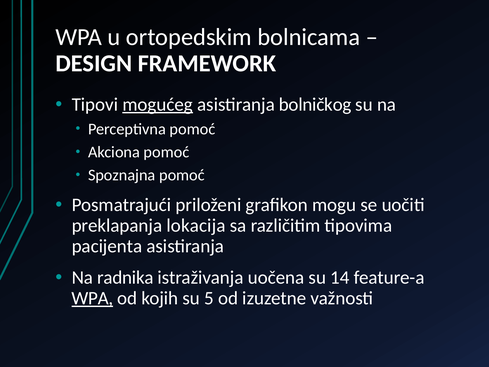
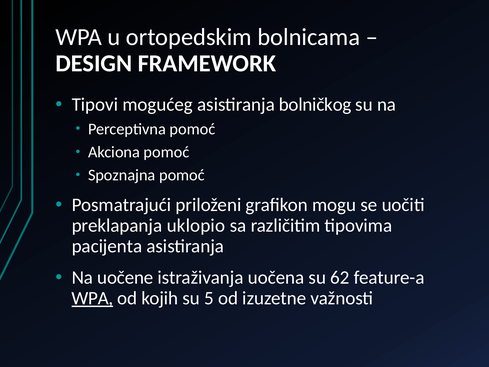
mogućeg underline: present -> none
lokacija: lokacija -> uklopio
radnika: radnika -> uočene
14: 14 -> 62
